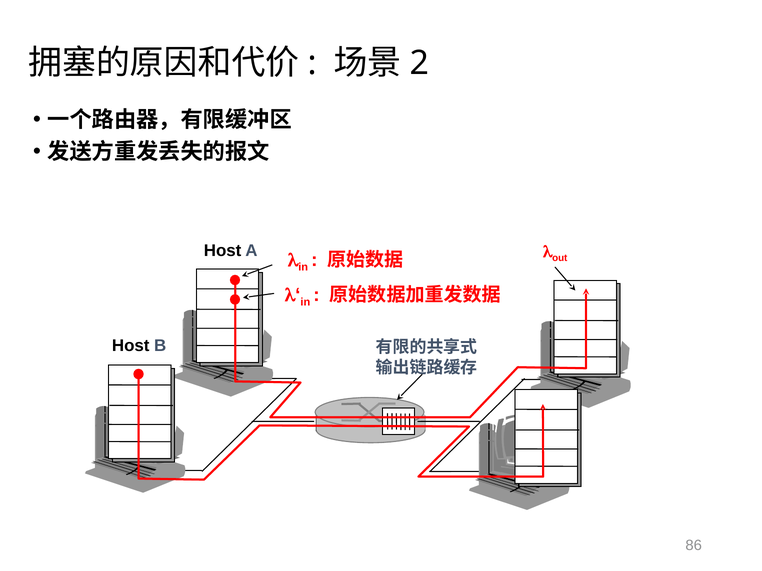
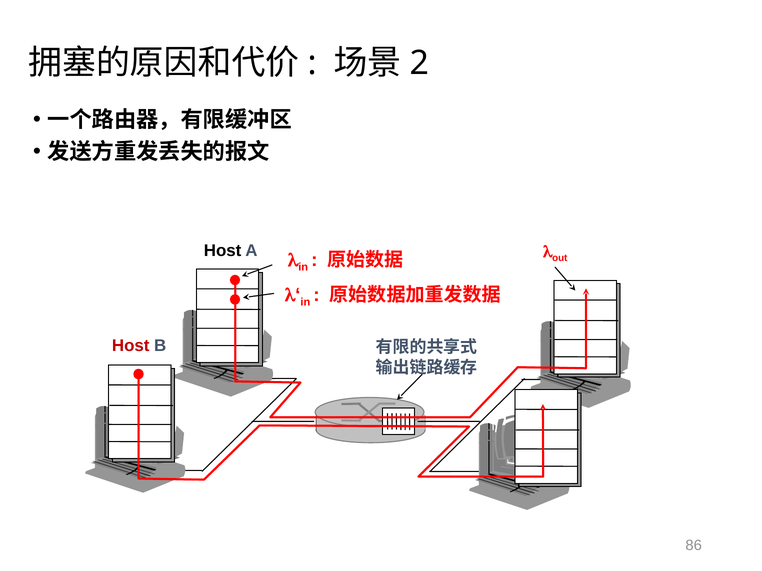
Host at (131, 346) colour: black -> red
